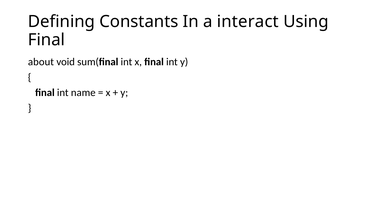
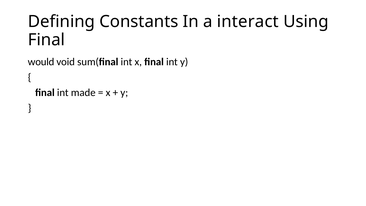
about: about -> would
name: name -> made
